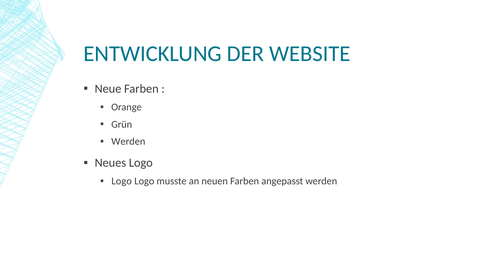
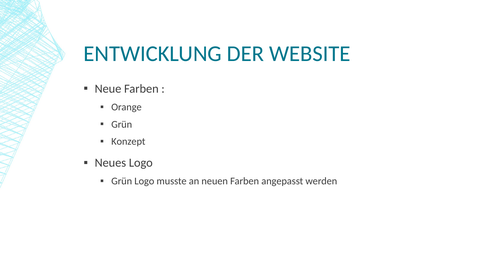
Werden at (128, 141): Werden -> Konzept
Logo at (122, 181): Logo -> Grün
